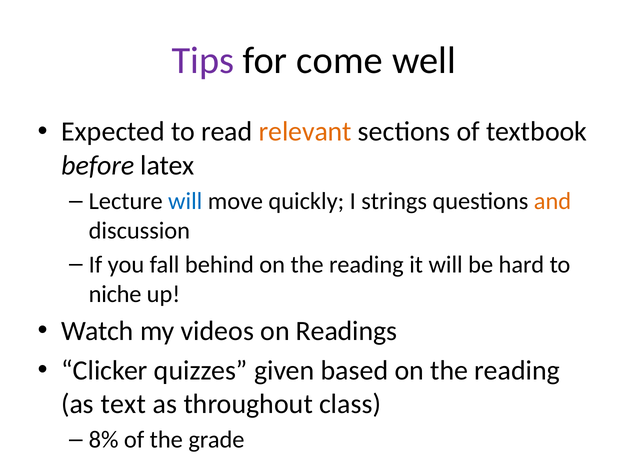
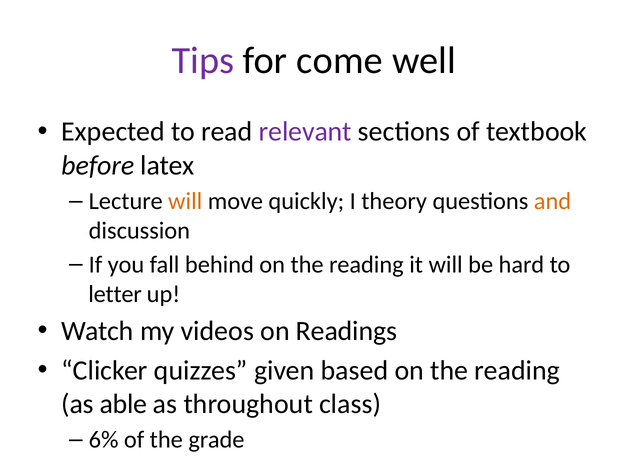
relevant colour: orange -> purple
will at (185, 201) colour: blue -> orange
strings: strings -> theory
niche: niche -> letter
text: text -> able
8%: 8% -> 6%
